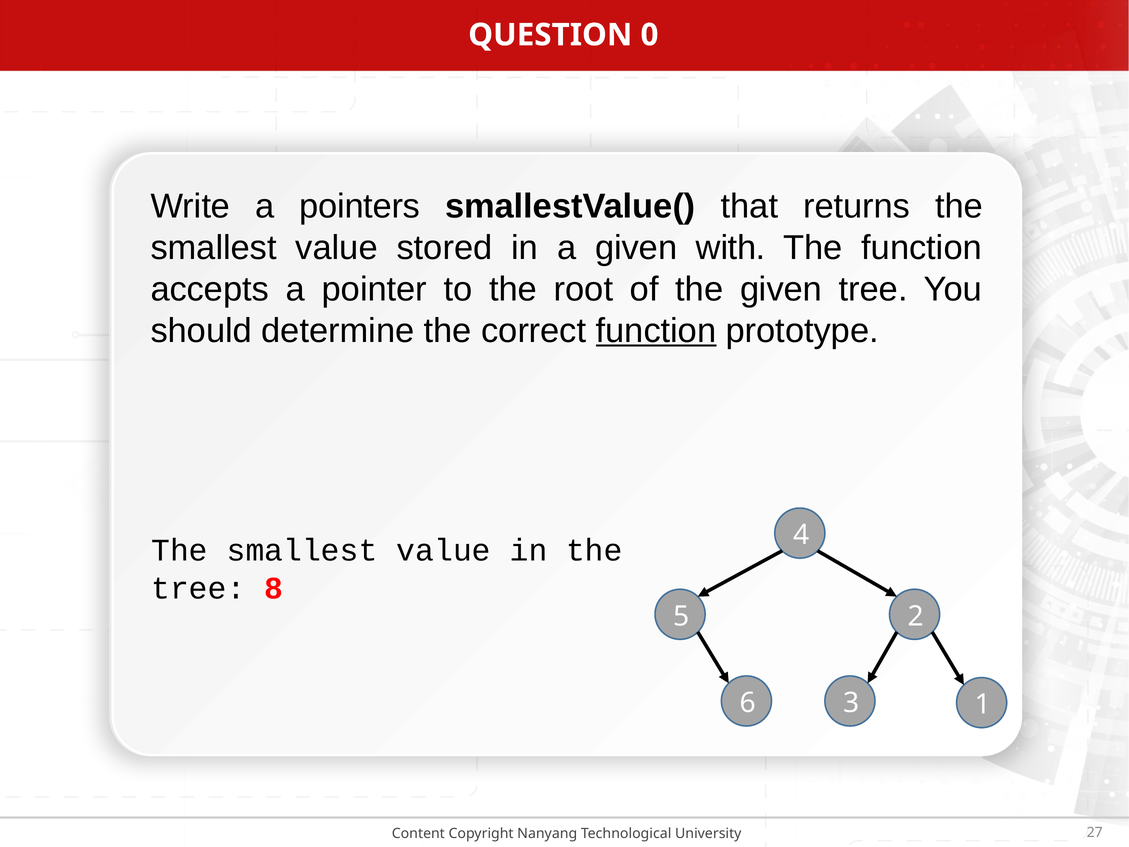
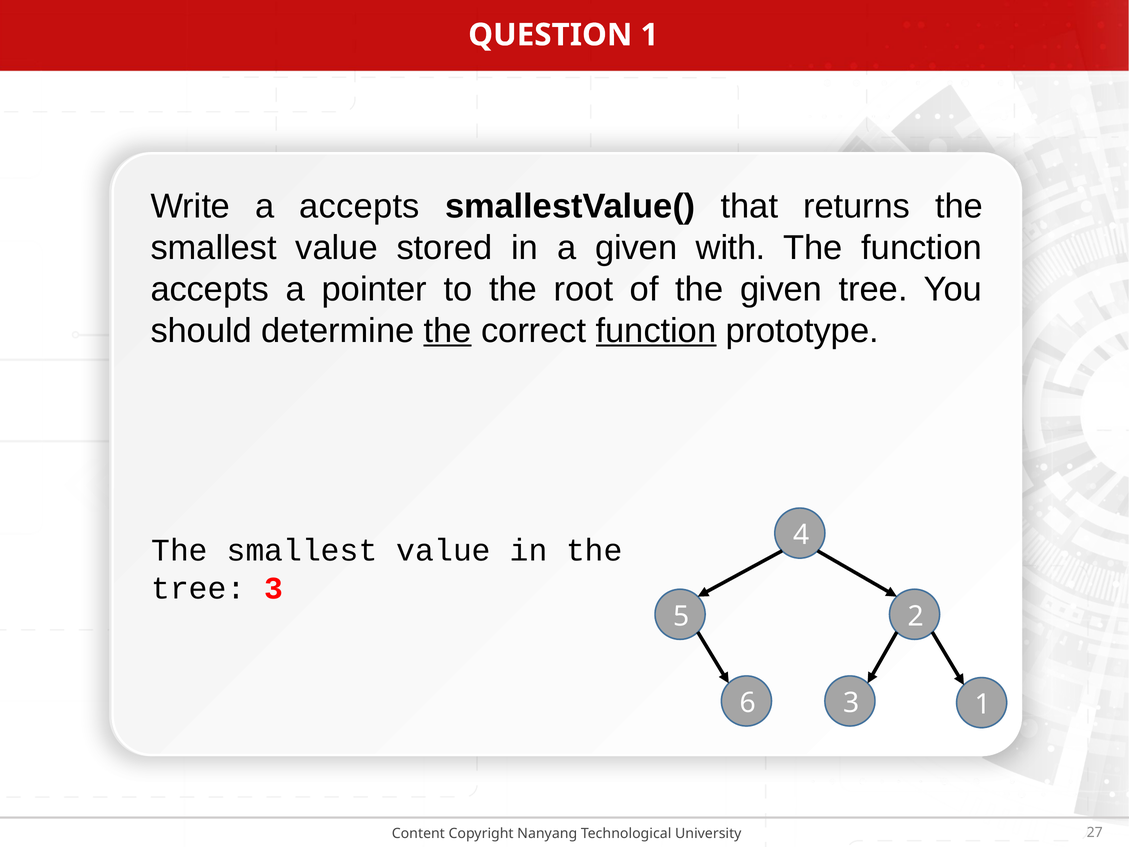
QUESTION 0: 0 -> 1
a pointers: pointers -> accepts
the at (448, 331) underline: none -> present
tree 8: 8 -> 3
